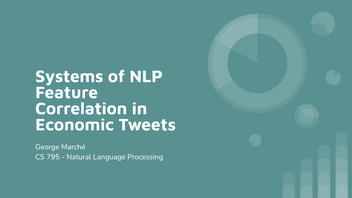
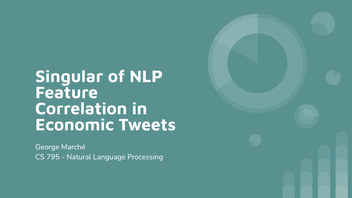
Systems: Systems -> Singular
